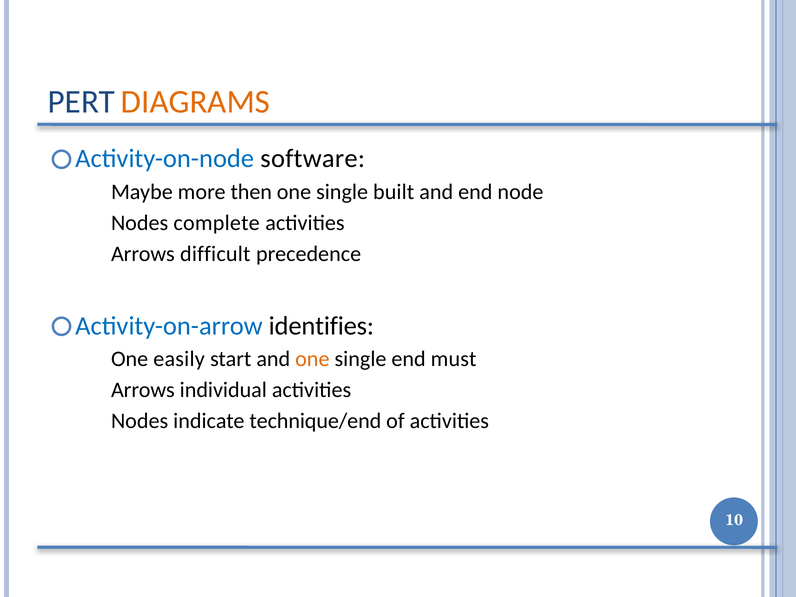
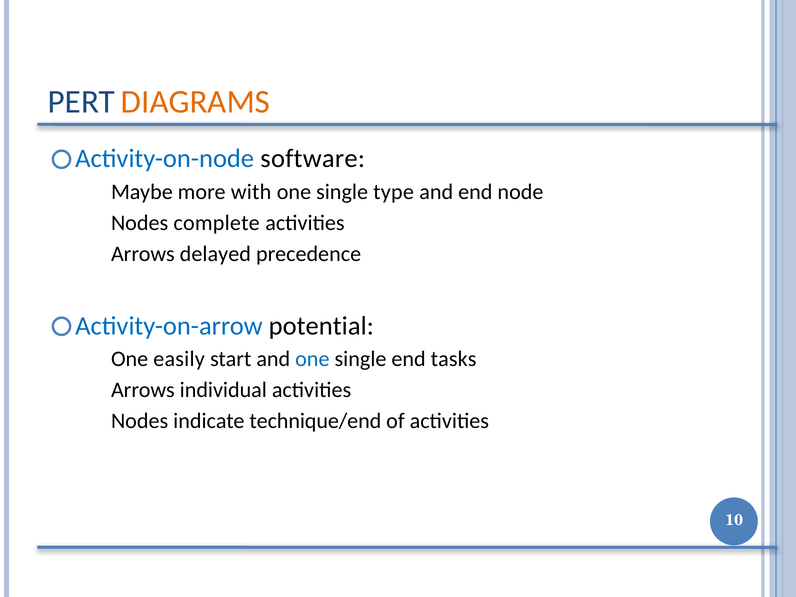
then: then -> with
built: built -> type
difficult: difficult -> delayed
identifies: identifies -> potential
one at (312, 359) colour: orange -> blue
must: must -> tasks
